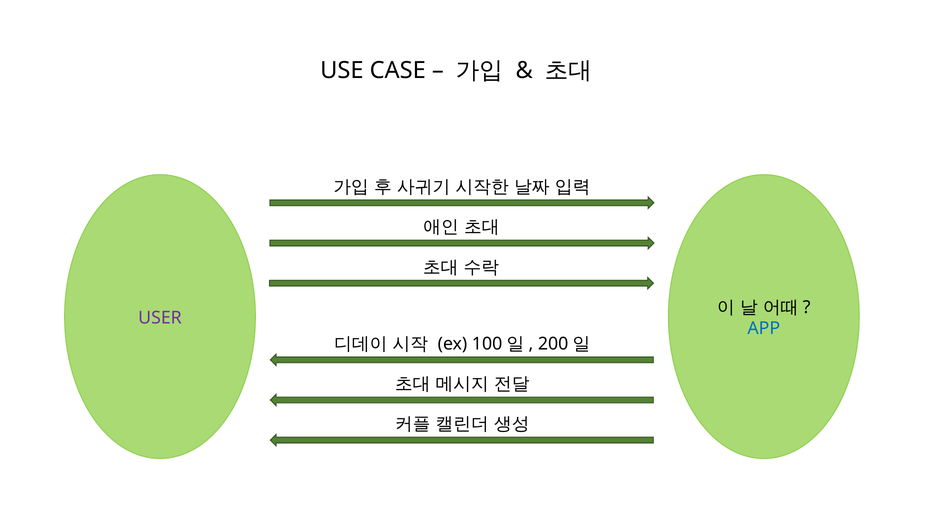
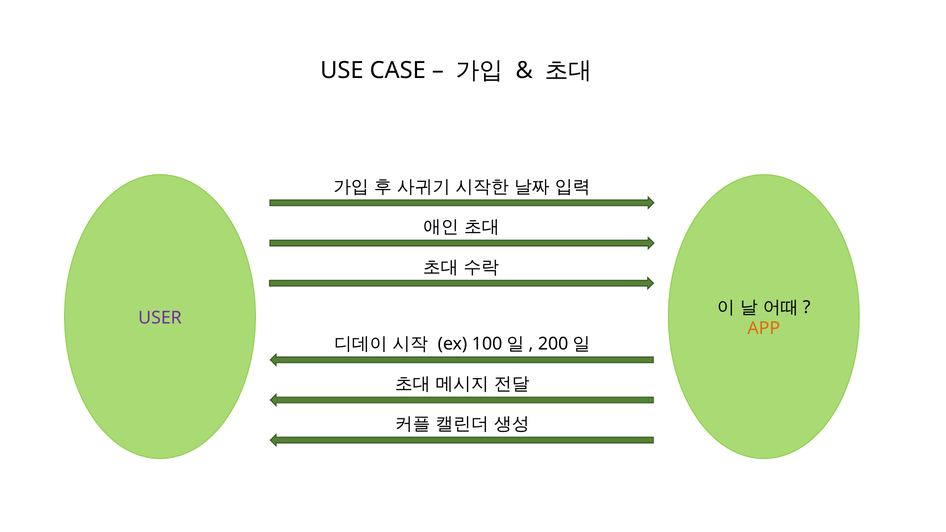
APP colour: blue -> orange
